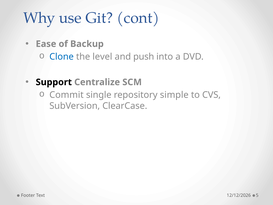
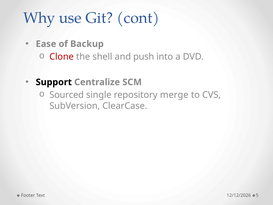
Clone colour: blue -> red
level: level -> shell
Commit: Commit -> Sourced
simple: simple -> merge
